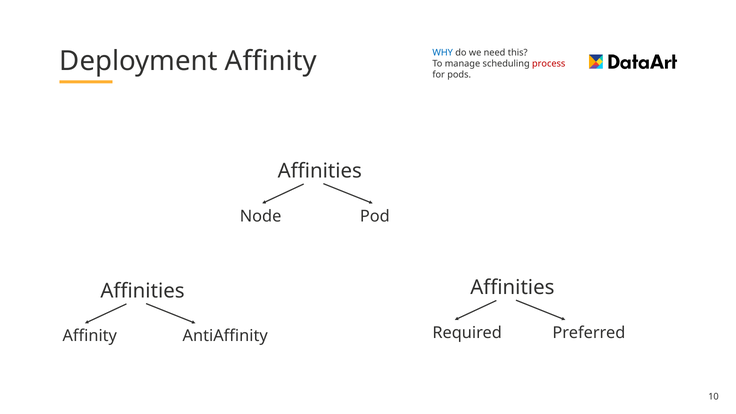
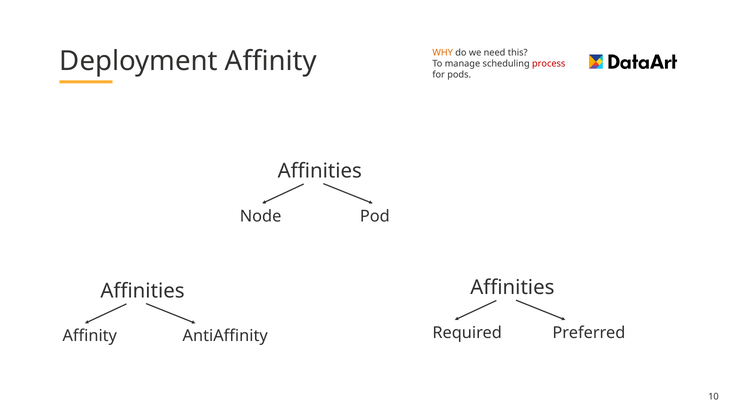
WHY colour: blue -> orange
